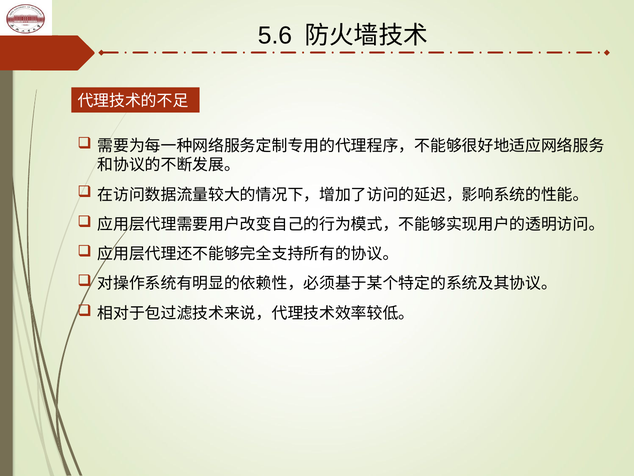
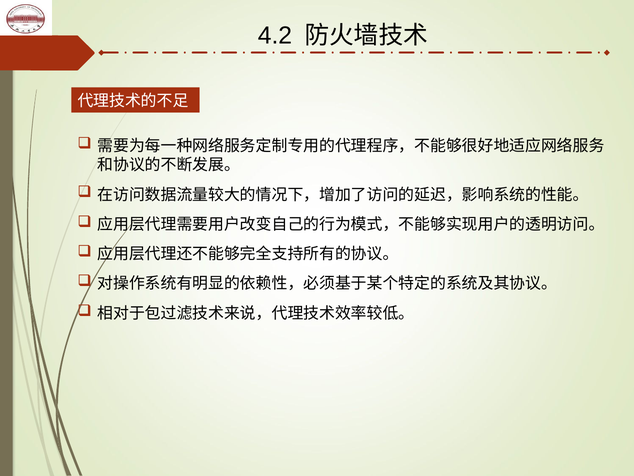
5.6: 5.6 -> 4.2
